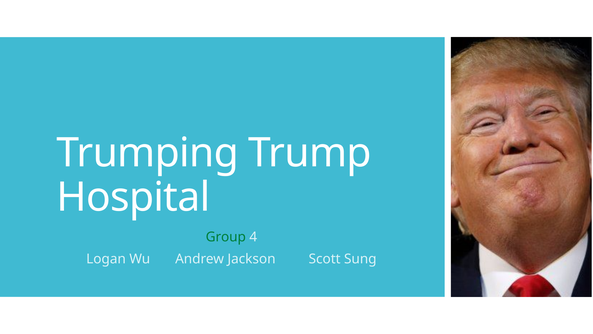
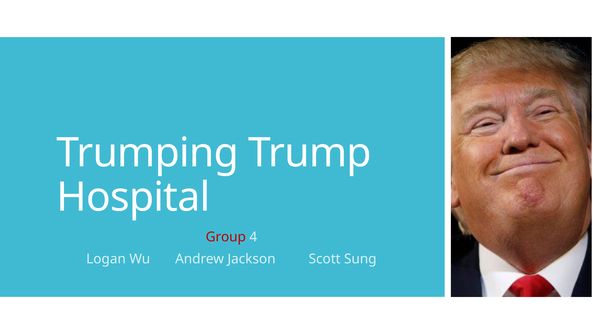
Group colour: green -> red
